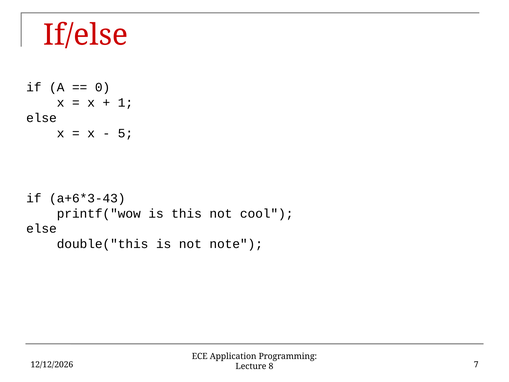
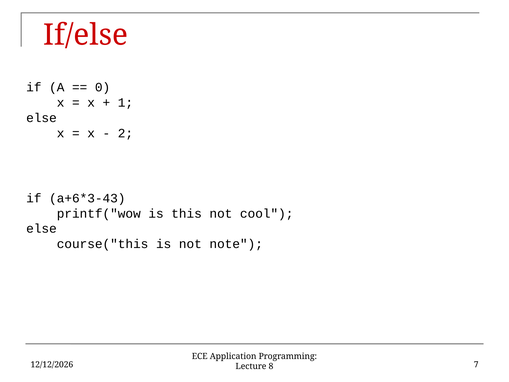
5: 5 -> 2
double("this: double("this -> course("this
